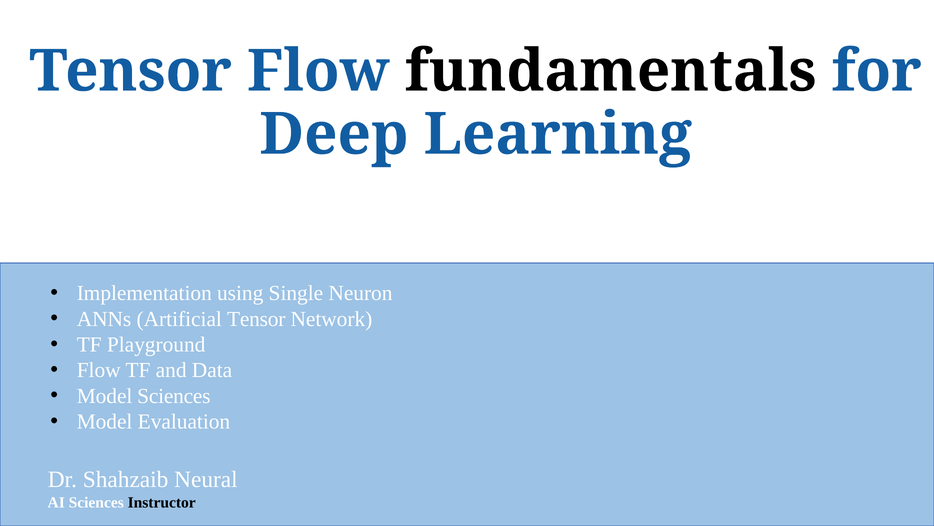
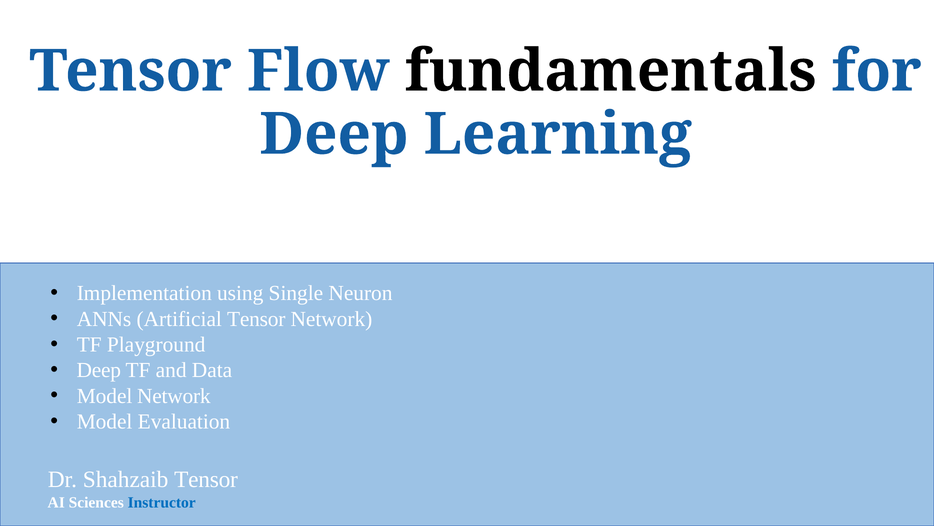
Flow at (99, 370): Flow -> Deep
Model Sciences: Sciences -> Network
Shahzaib Neural: Neural -> Tensor
Instructor colour: black -> blue
